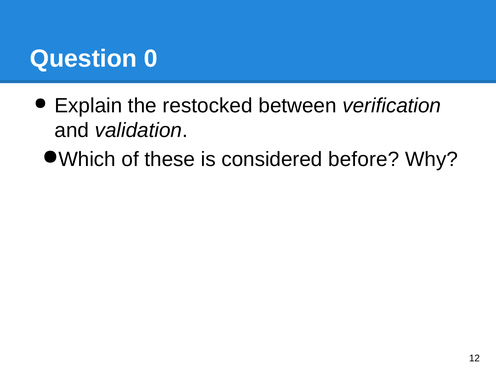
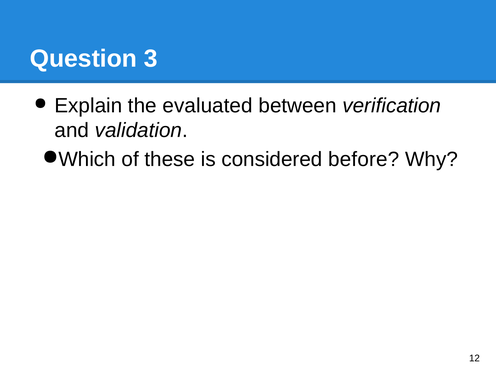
0: 0 -> 3
restocked: restocked -> evaluated
